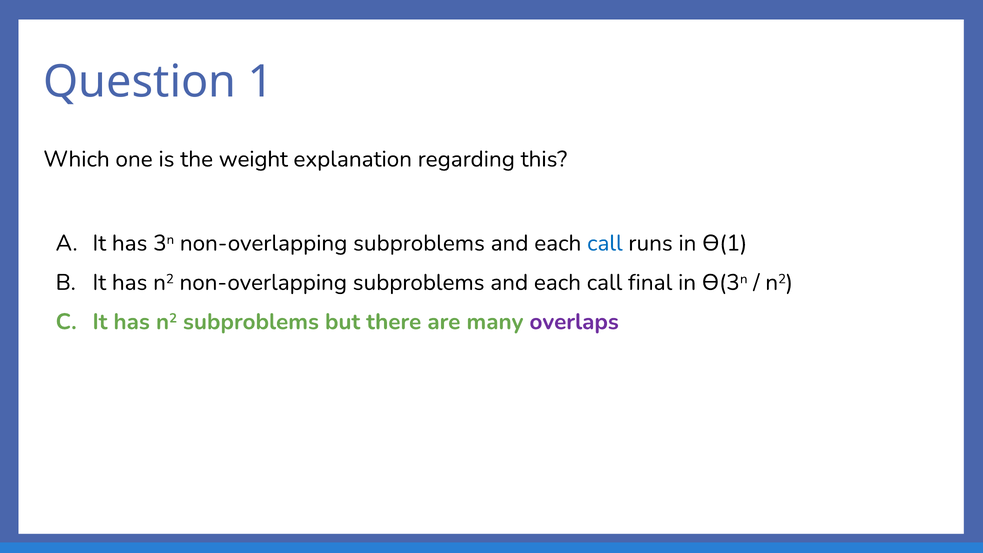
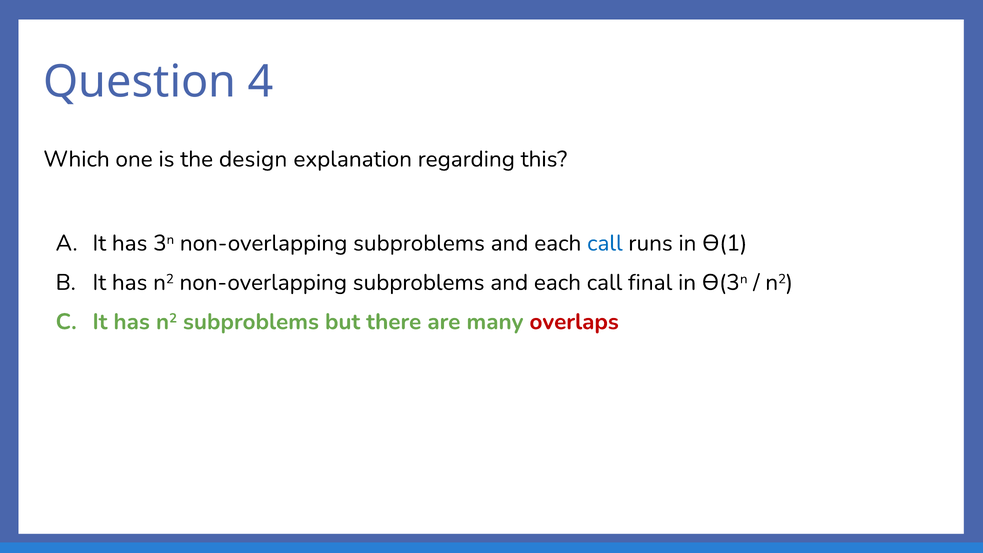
1: 1 -> 4
weight: weight -> design
overlaps colour: purple -> red
